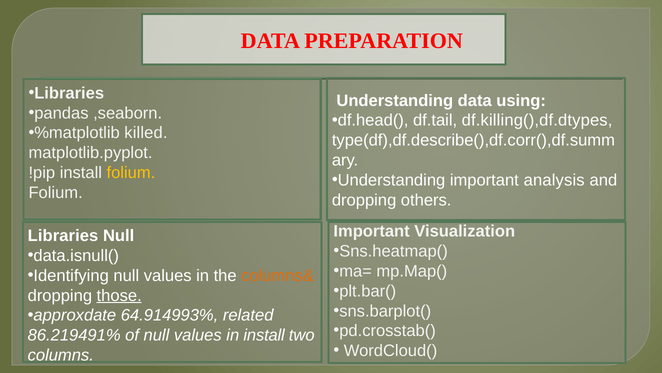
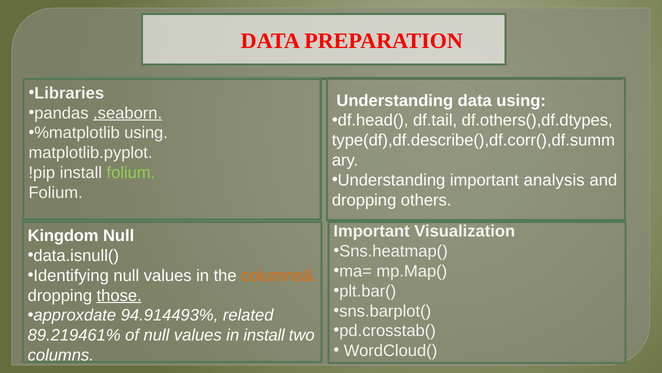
,seaborn underline: none -> present
df.killing(),df.dtypes: df.killing(),df.dtypes -> df.others(),df.dtypes
killed at (146, 133): killed -> using
folium at (131, 172) colour: yellow -> light green
Libraries at (63, 236): Libraries -> Kingdom
64.914993%: 64.914993% -> 94.914493%
86.219491%: 86.219491% -> 89.219461%
